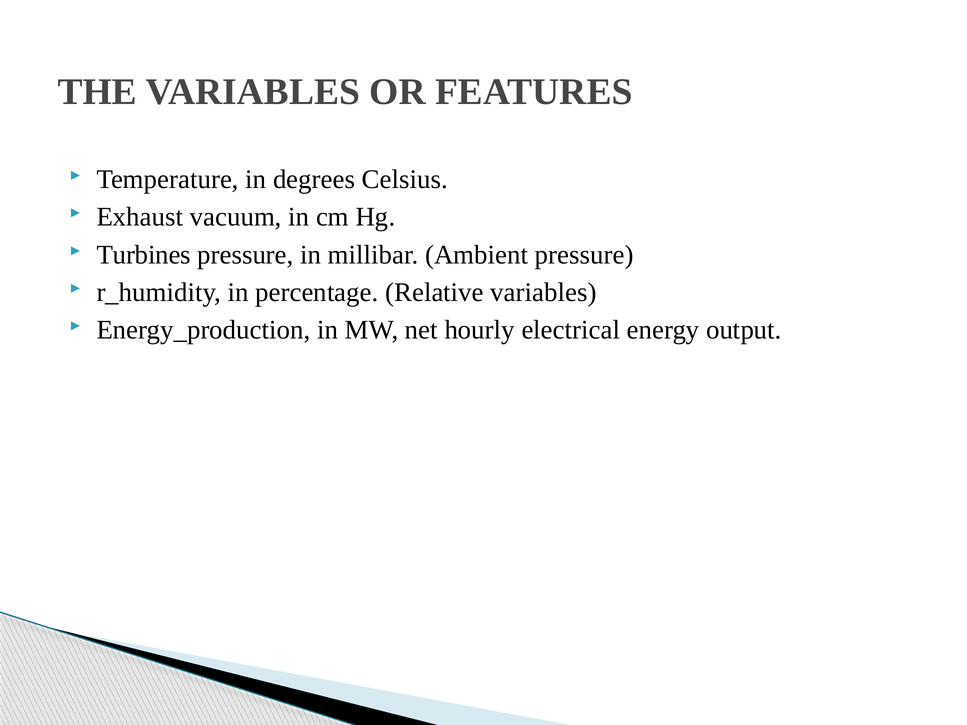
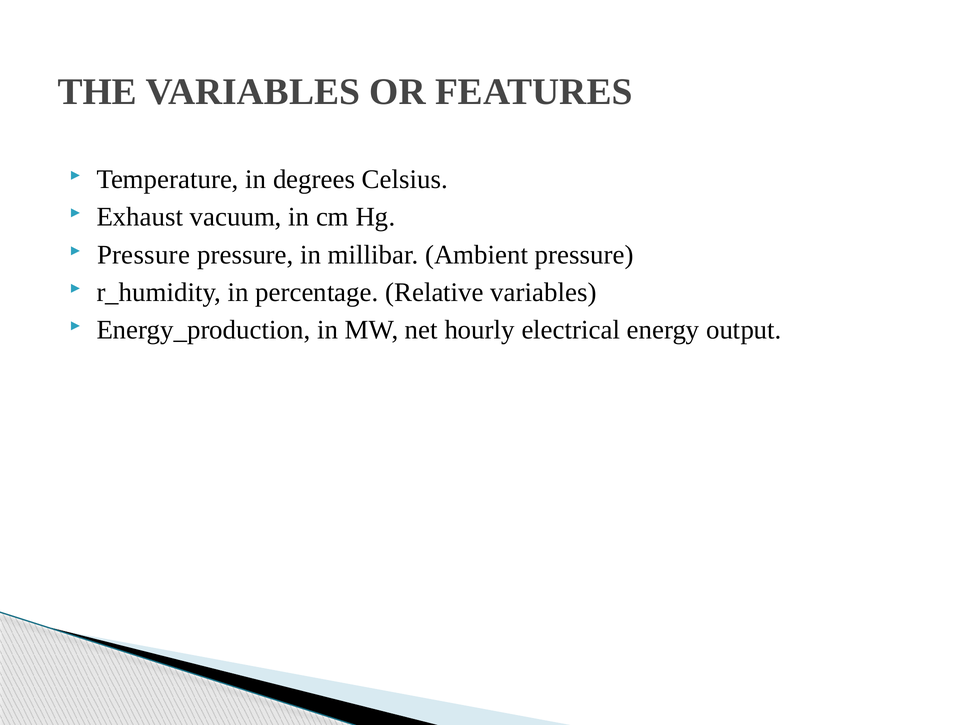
Turbines at (144, 255): Turbines -> Pressure
